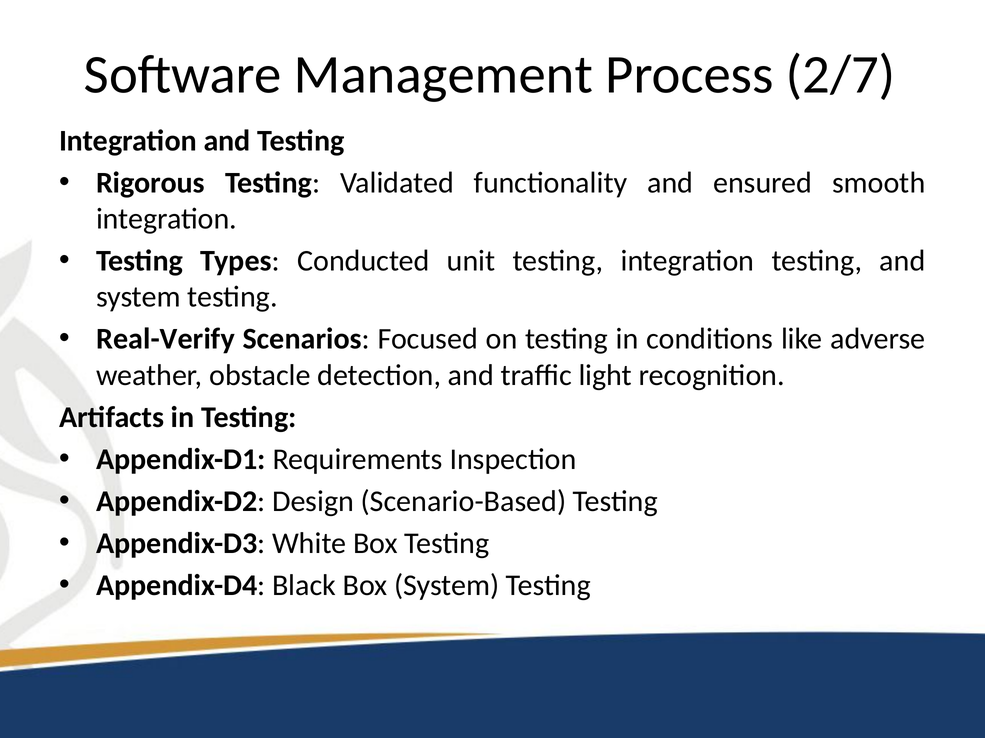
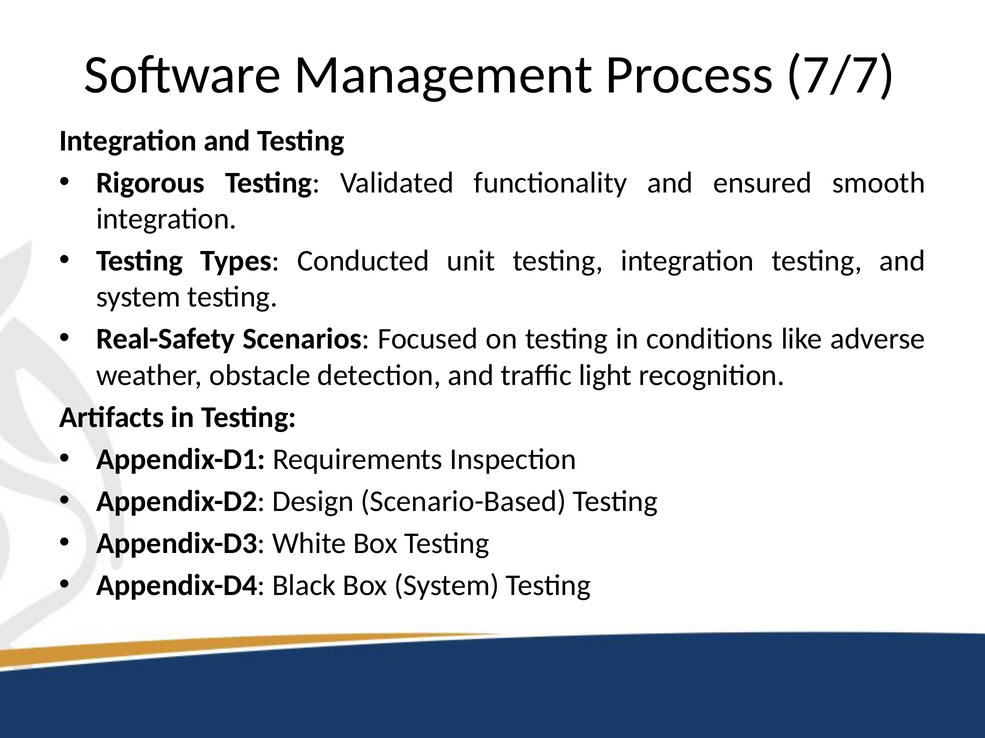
2/7: 2/7 -> 7/7
Real-Verify: Real-Verify -> Real-Safety
